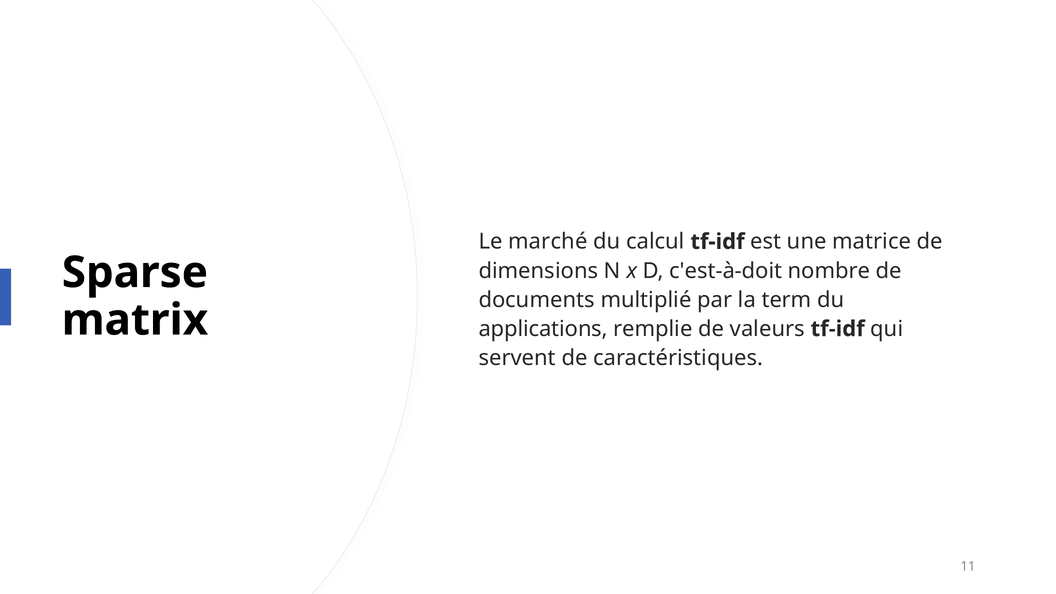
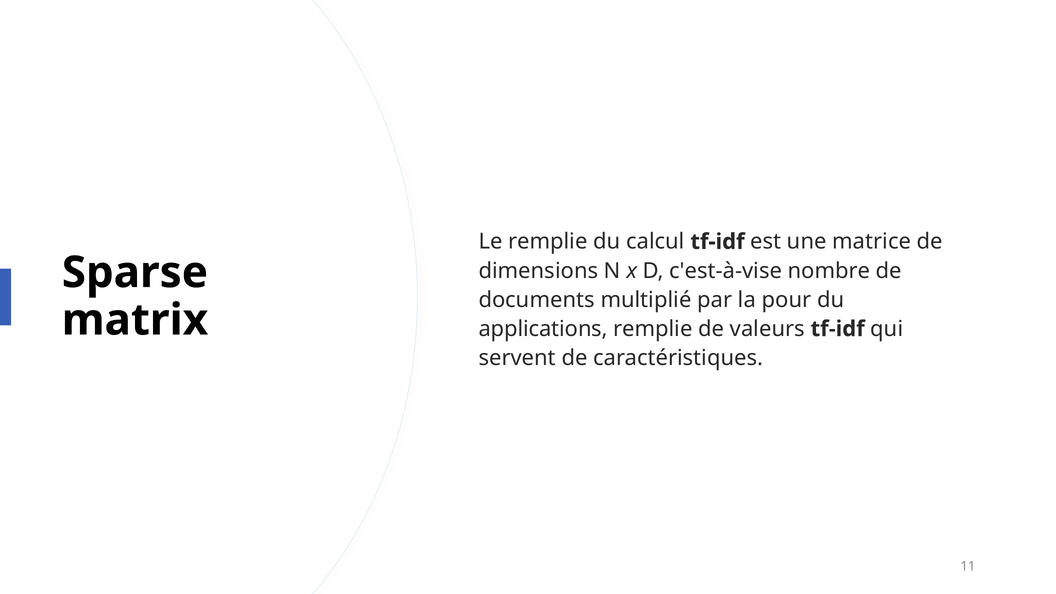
Le marché: marché -> remplie
c'est-à-doit: c'est-à-doit -> c'est-à-vise
term: term -> pour
